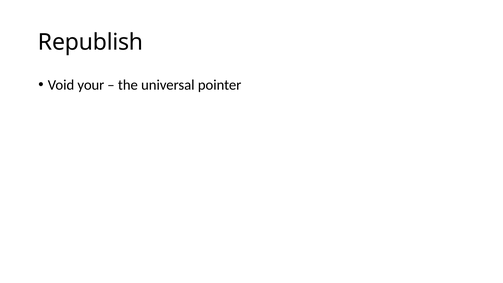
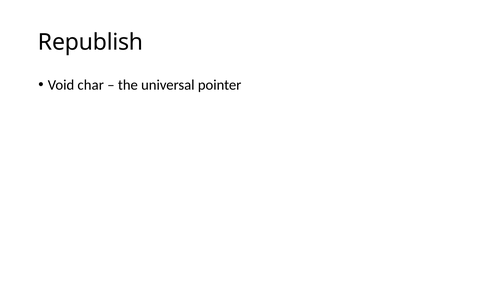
your: your -> char
